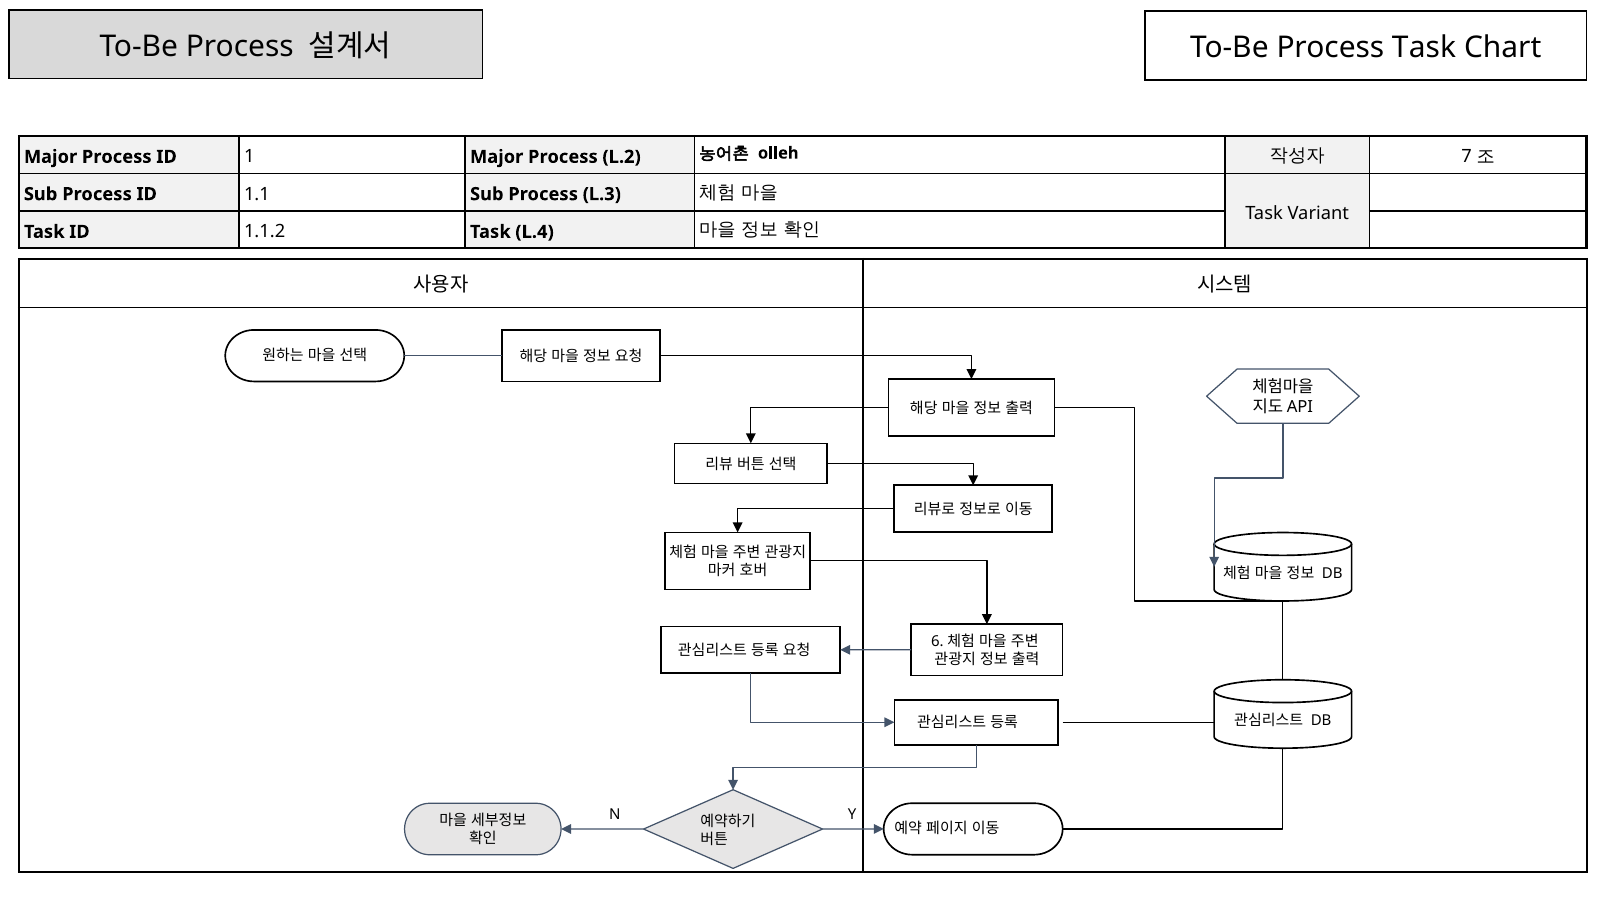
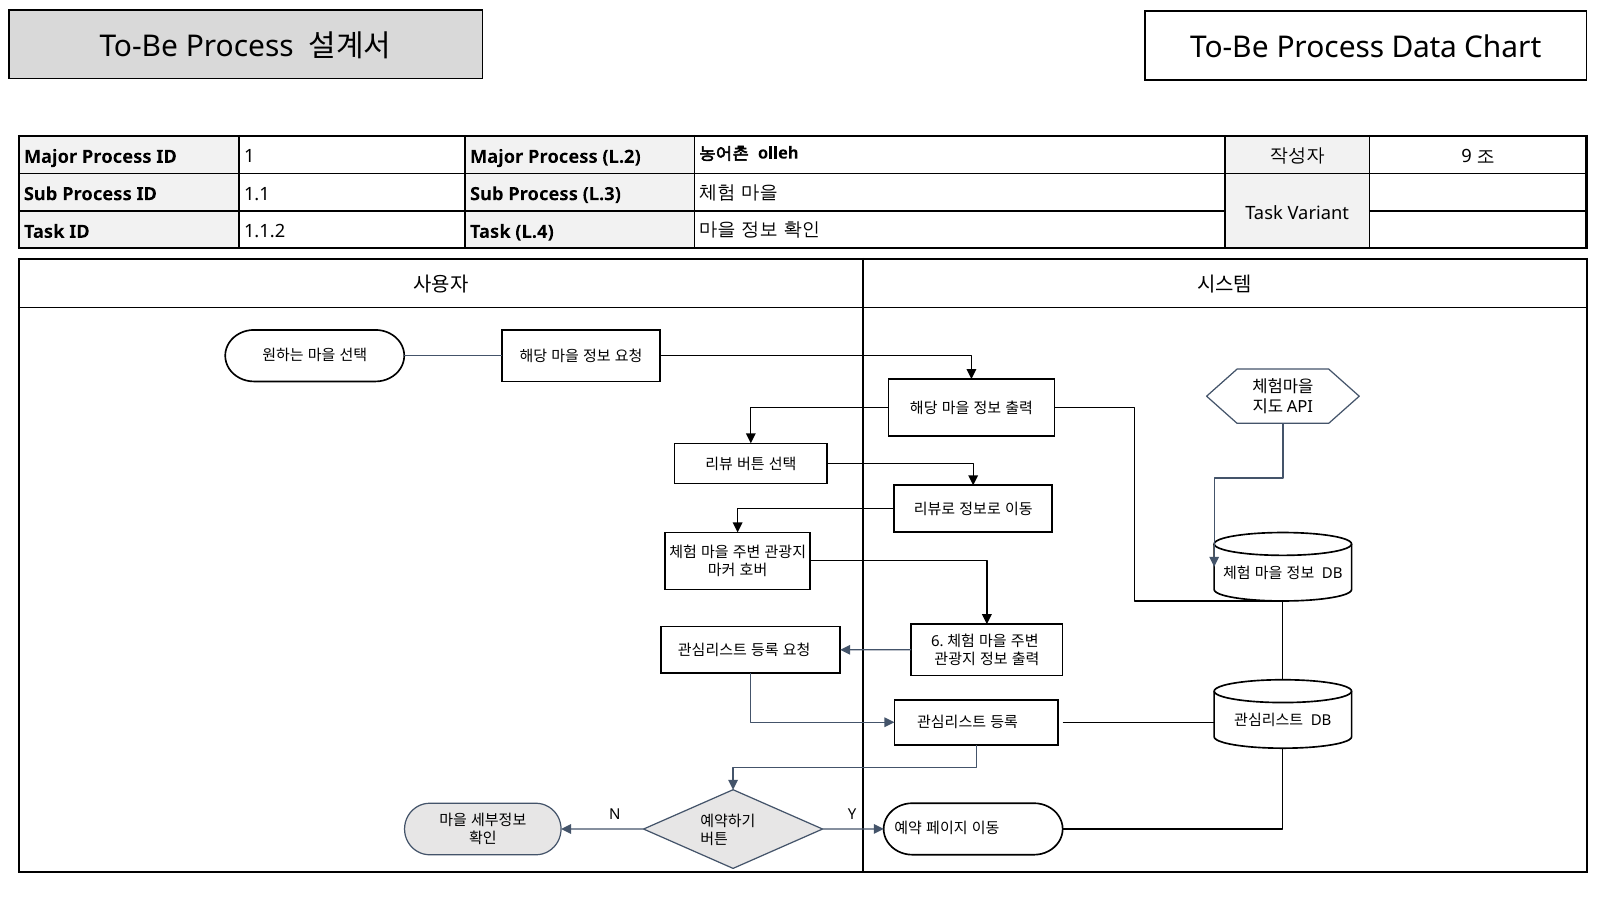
Process Task: Task -> Data
7: 7 -> 9
